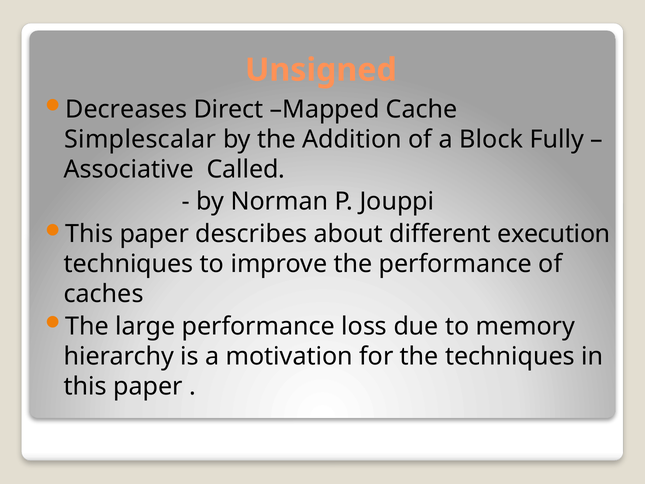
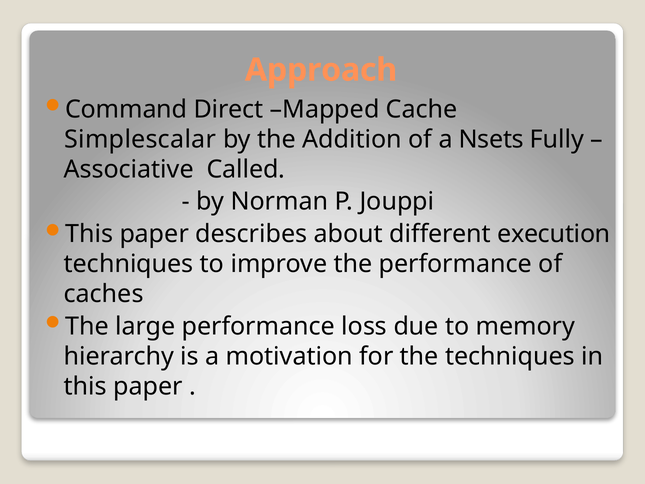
Unsigned: Unsigned -> Approach
Decreases: Decreases -> Command
Block: Block -> Nsets
